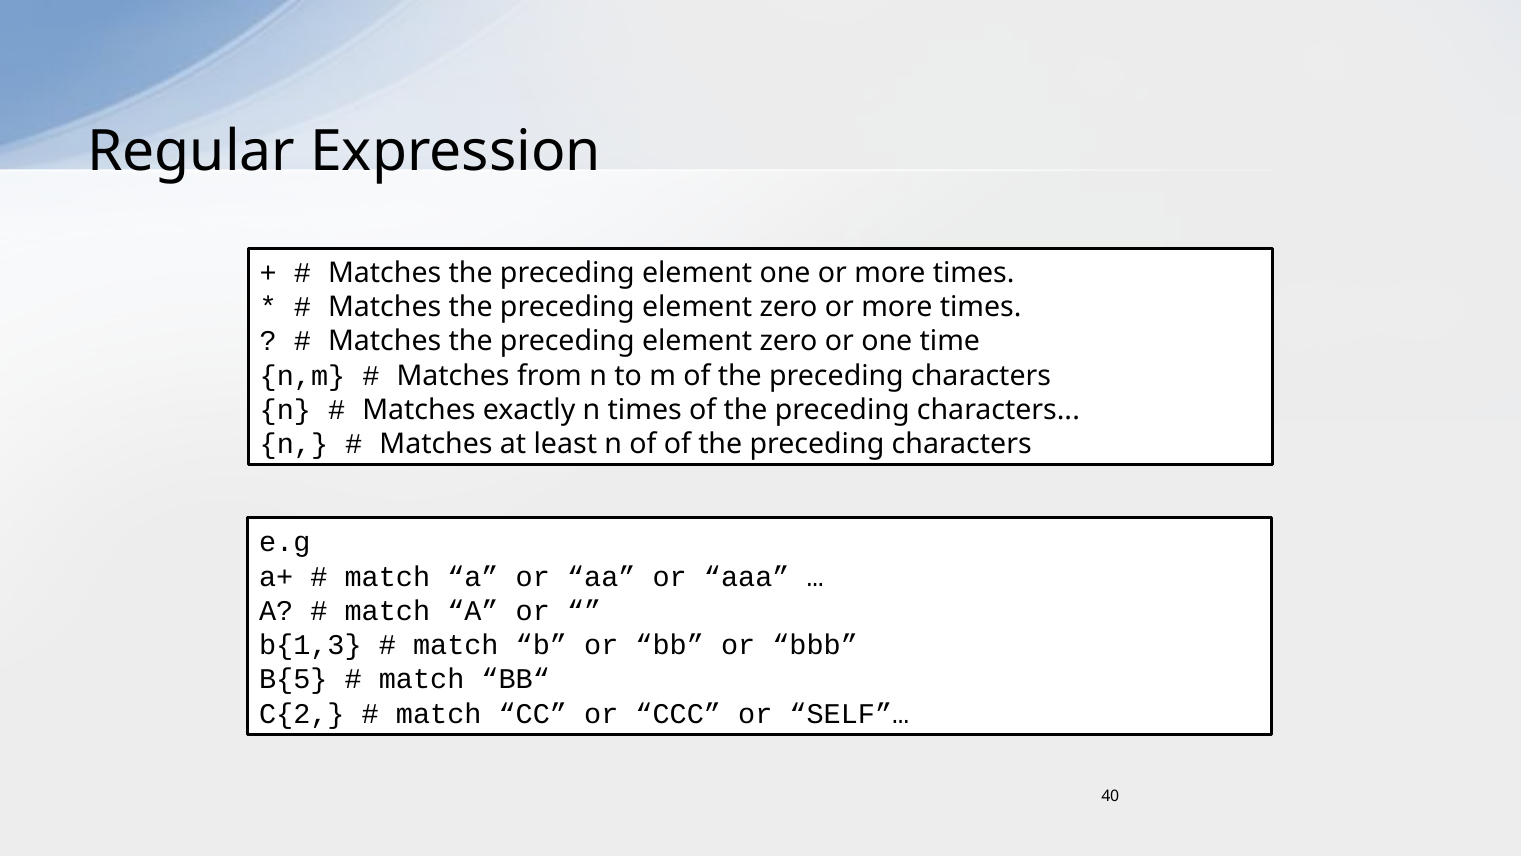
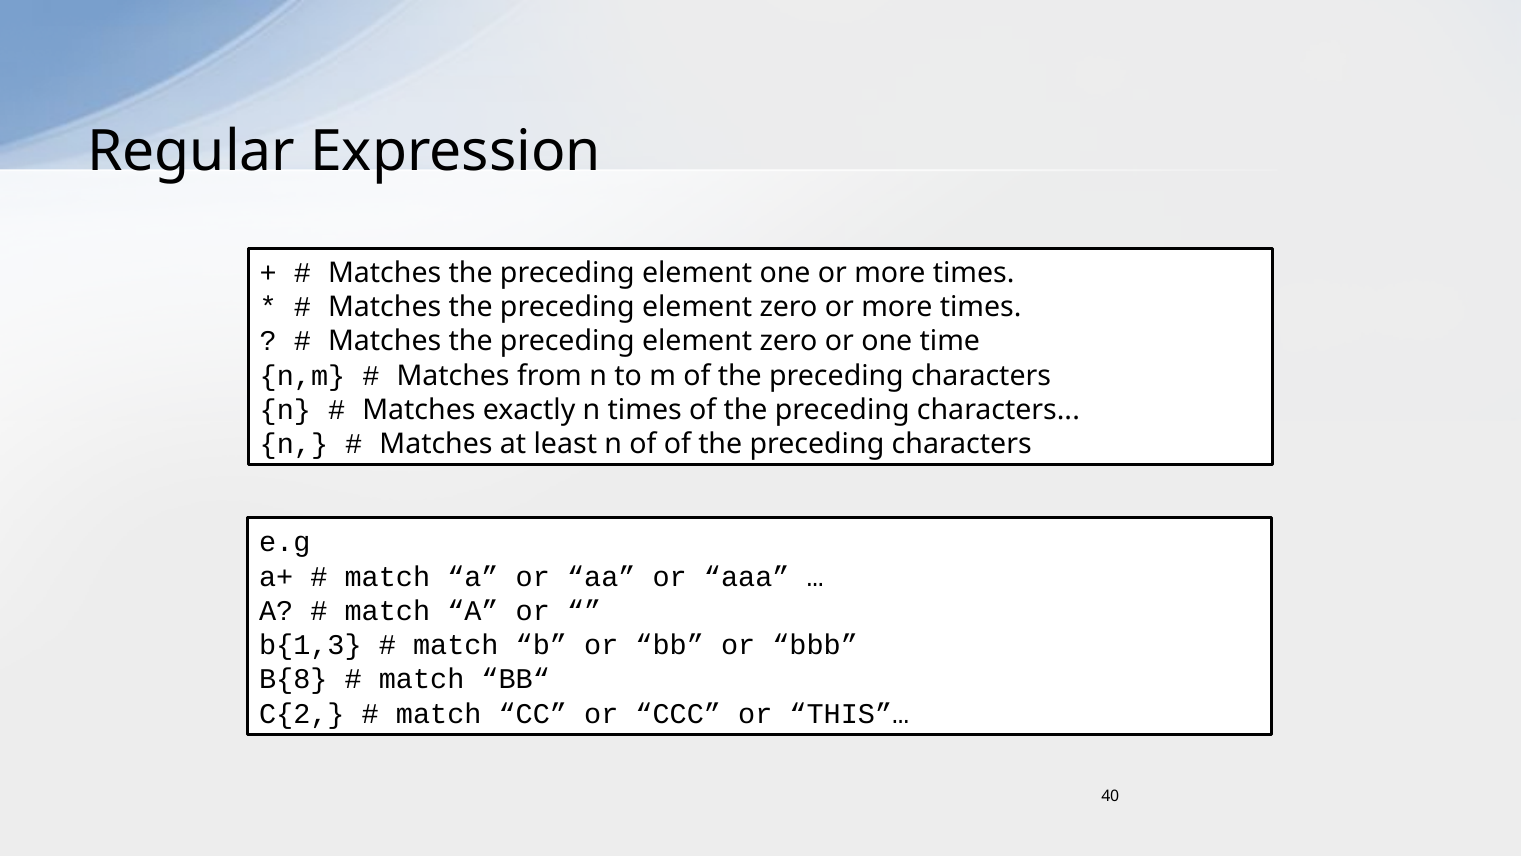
B{5: B{5 -> B{8
SELF”…: SELF”… -> THIS”…
